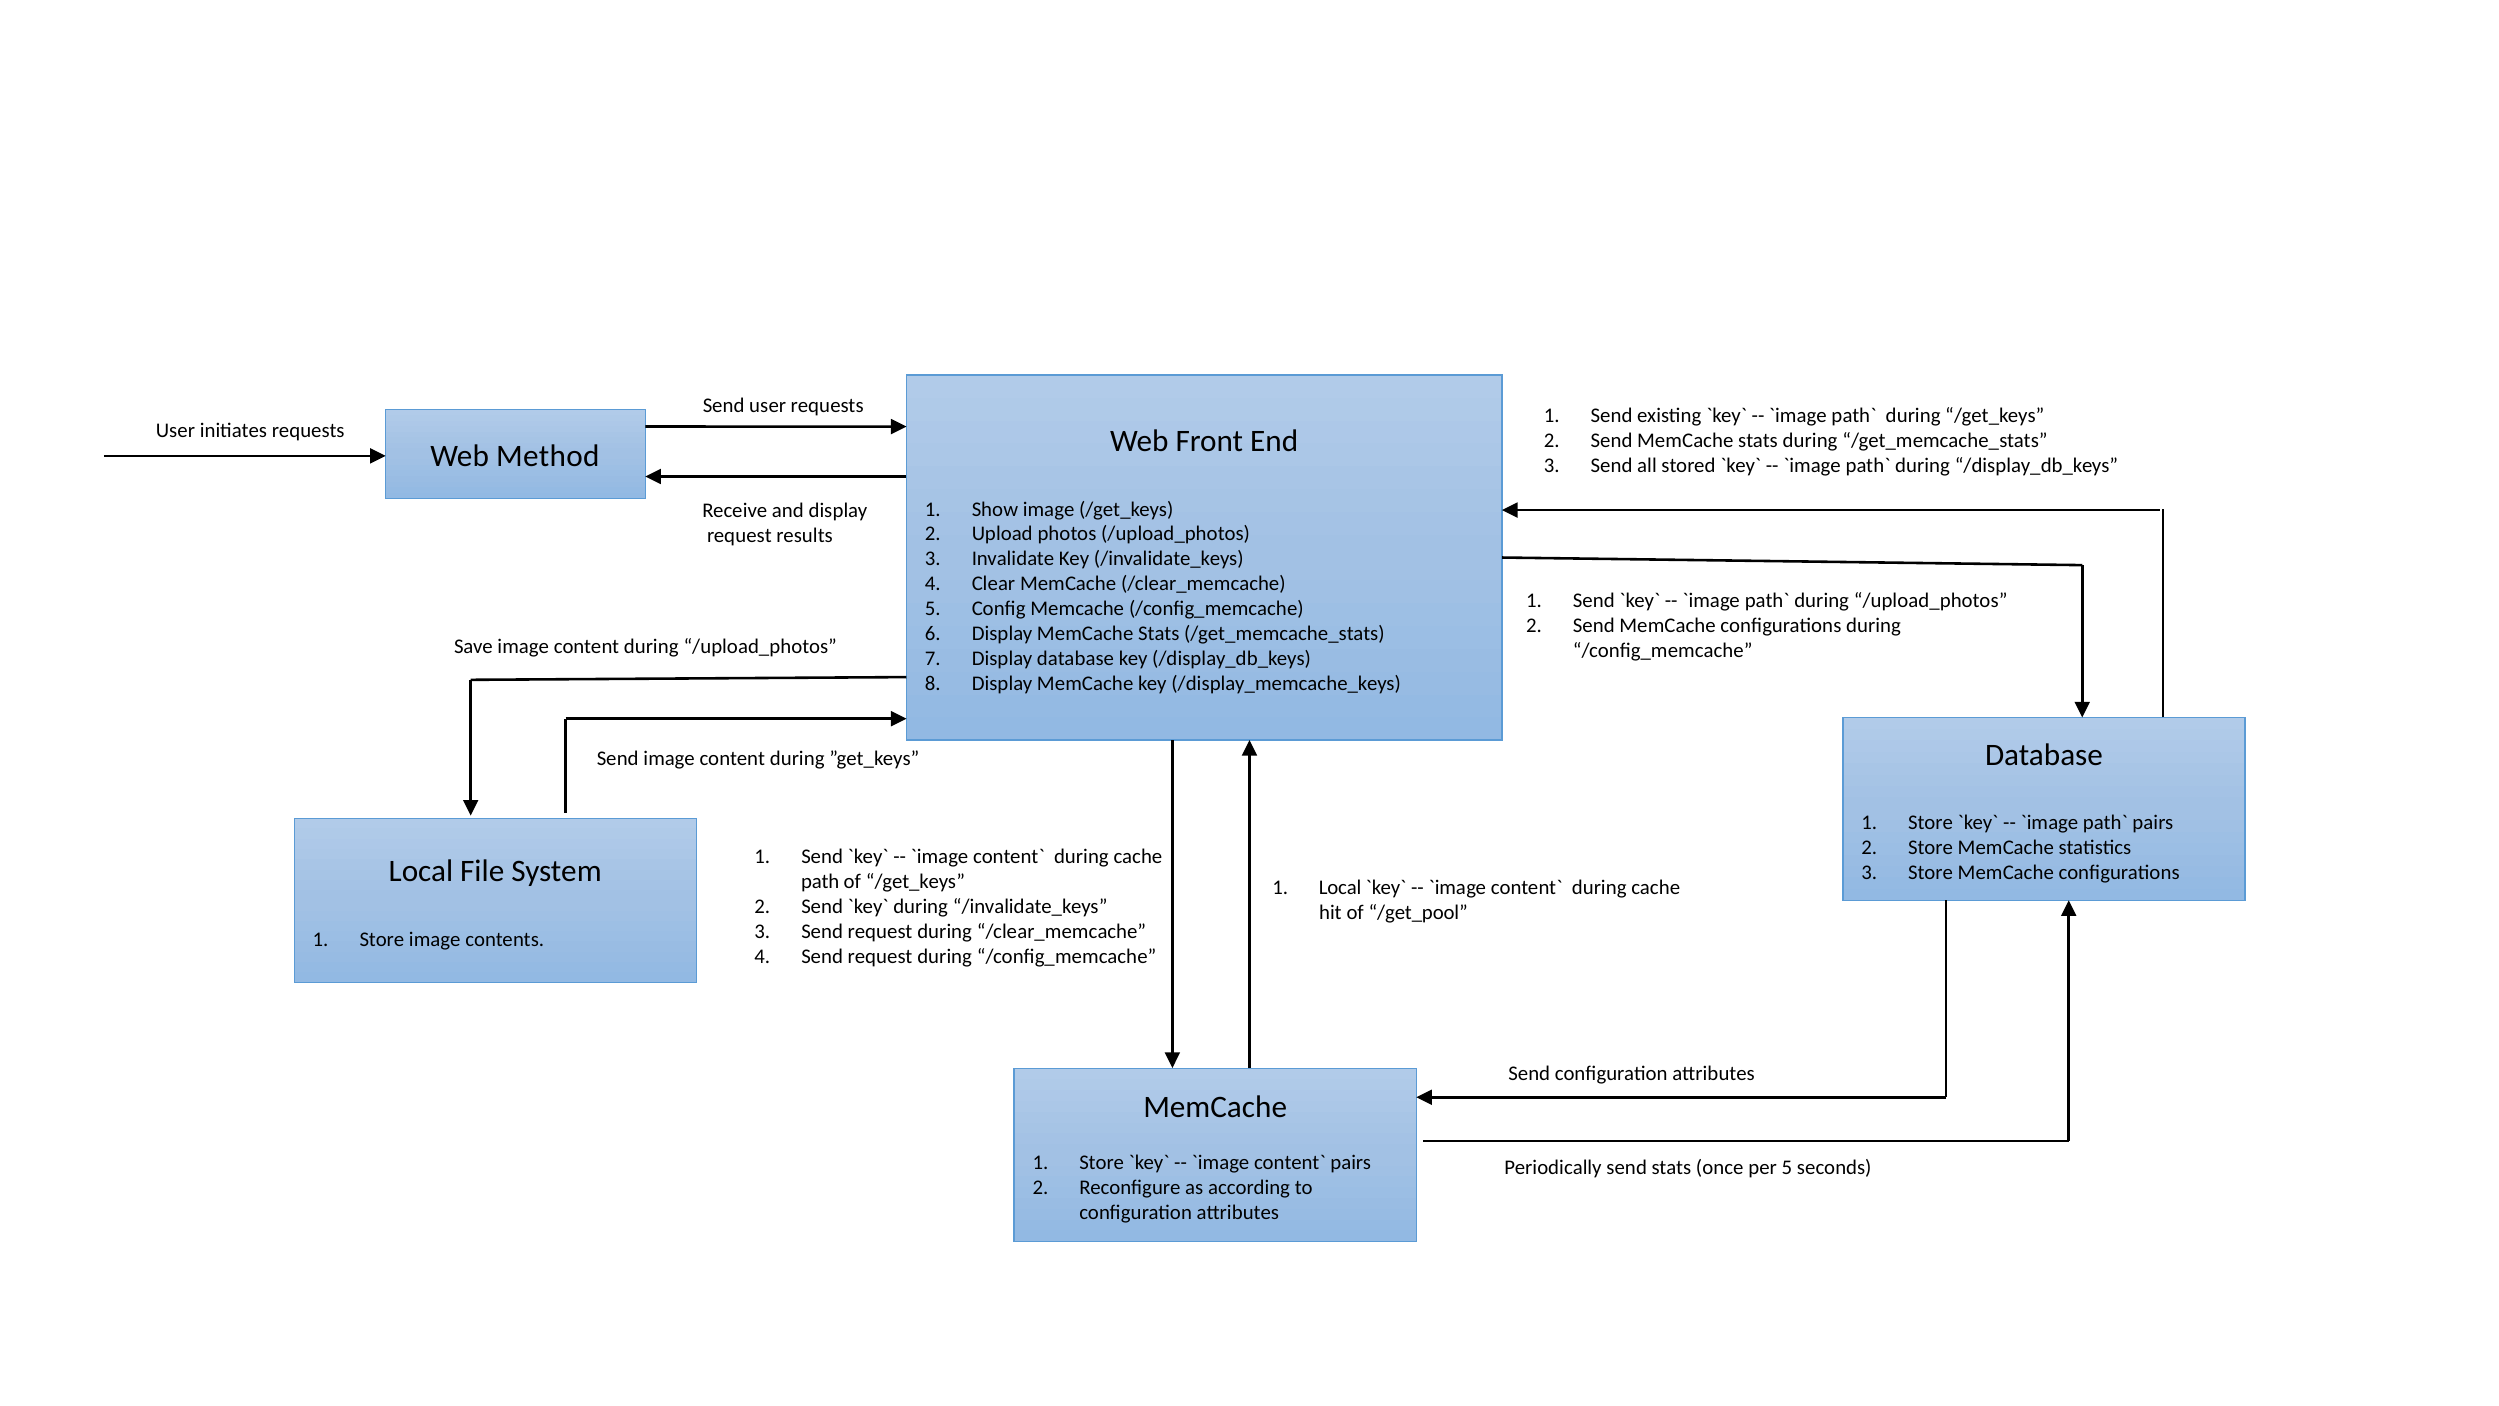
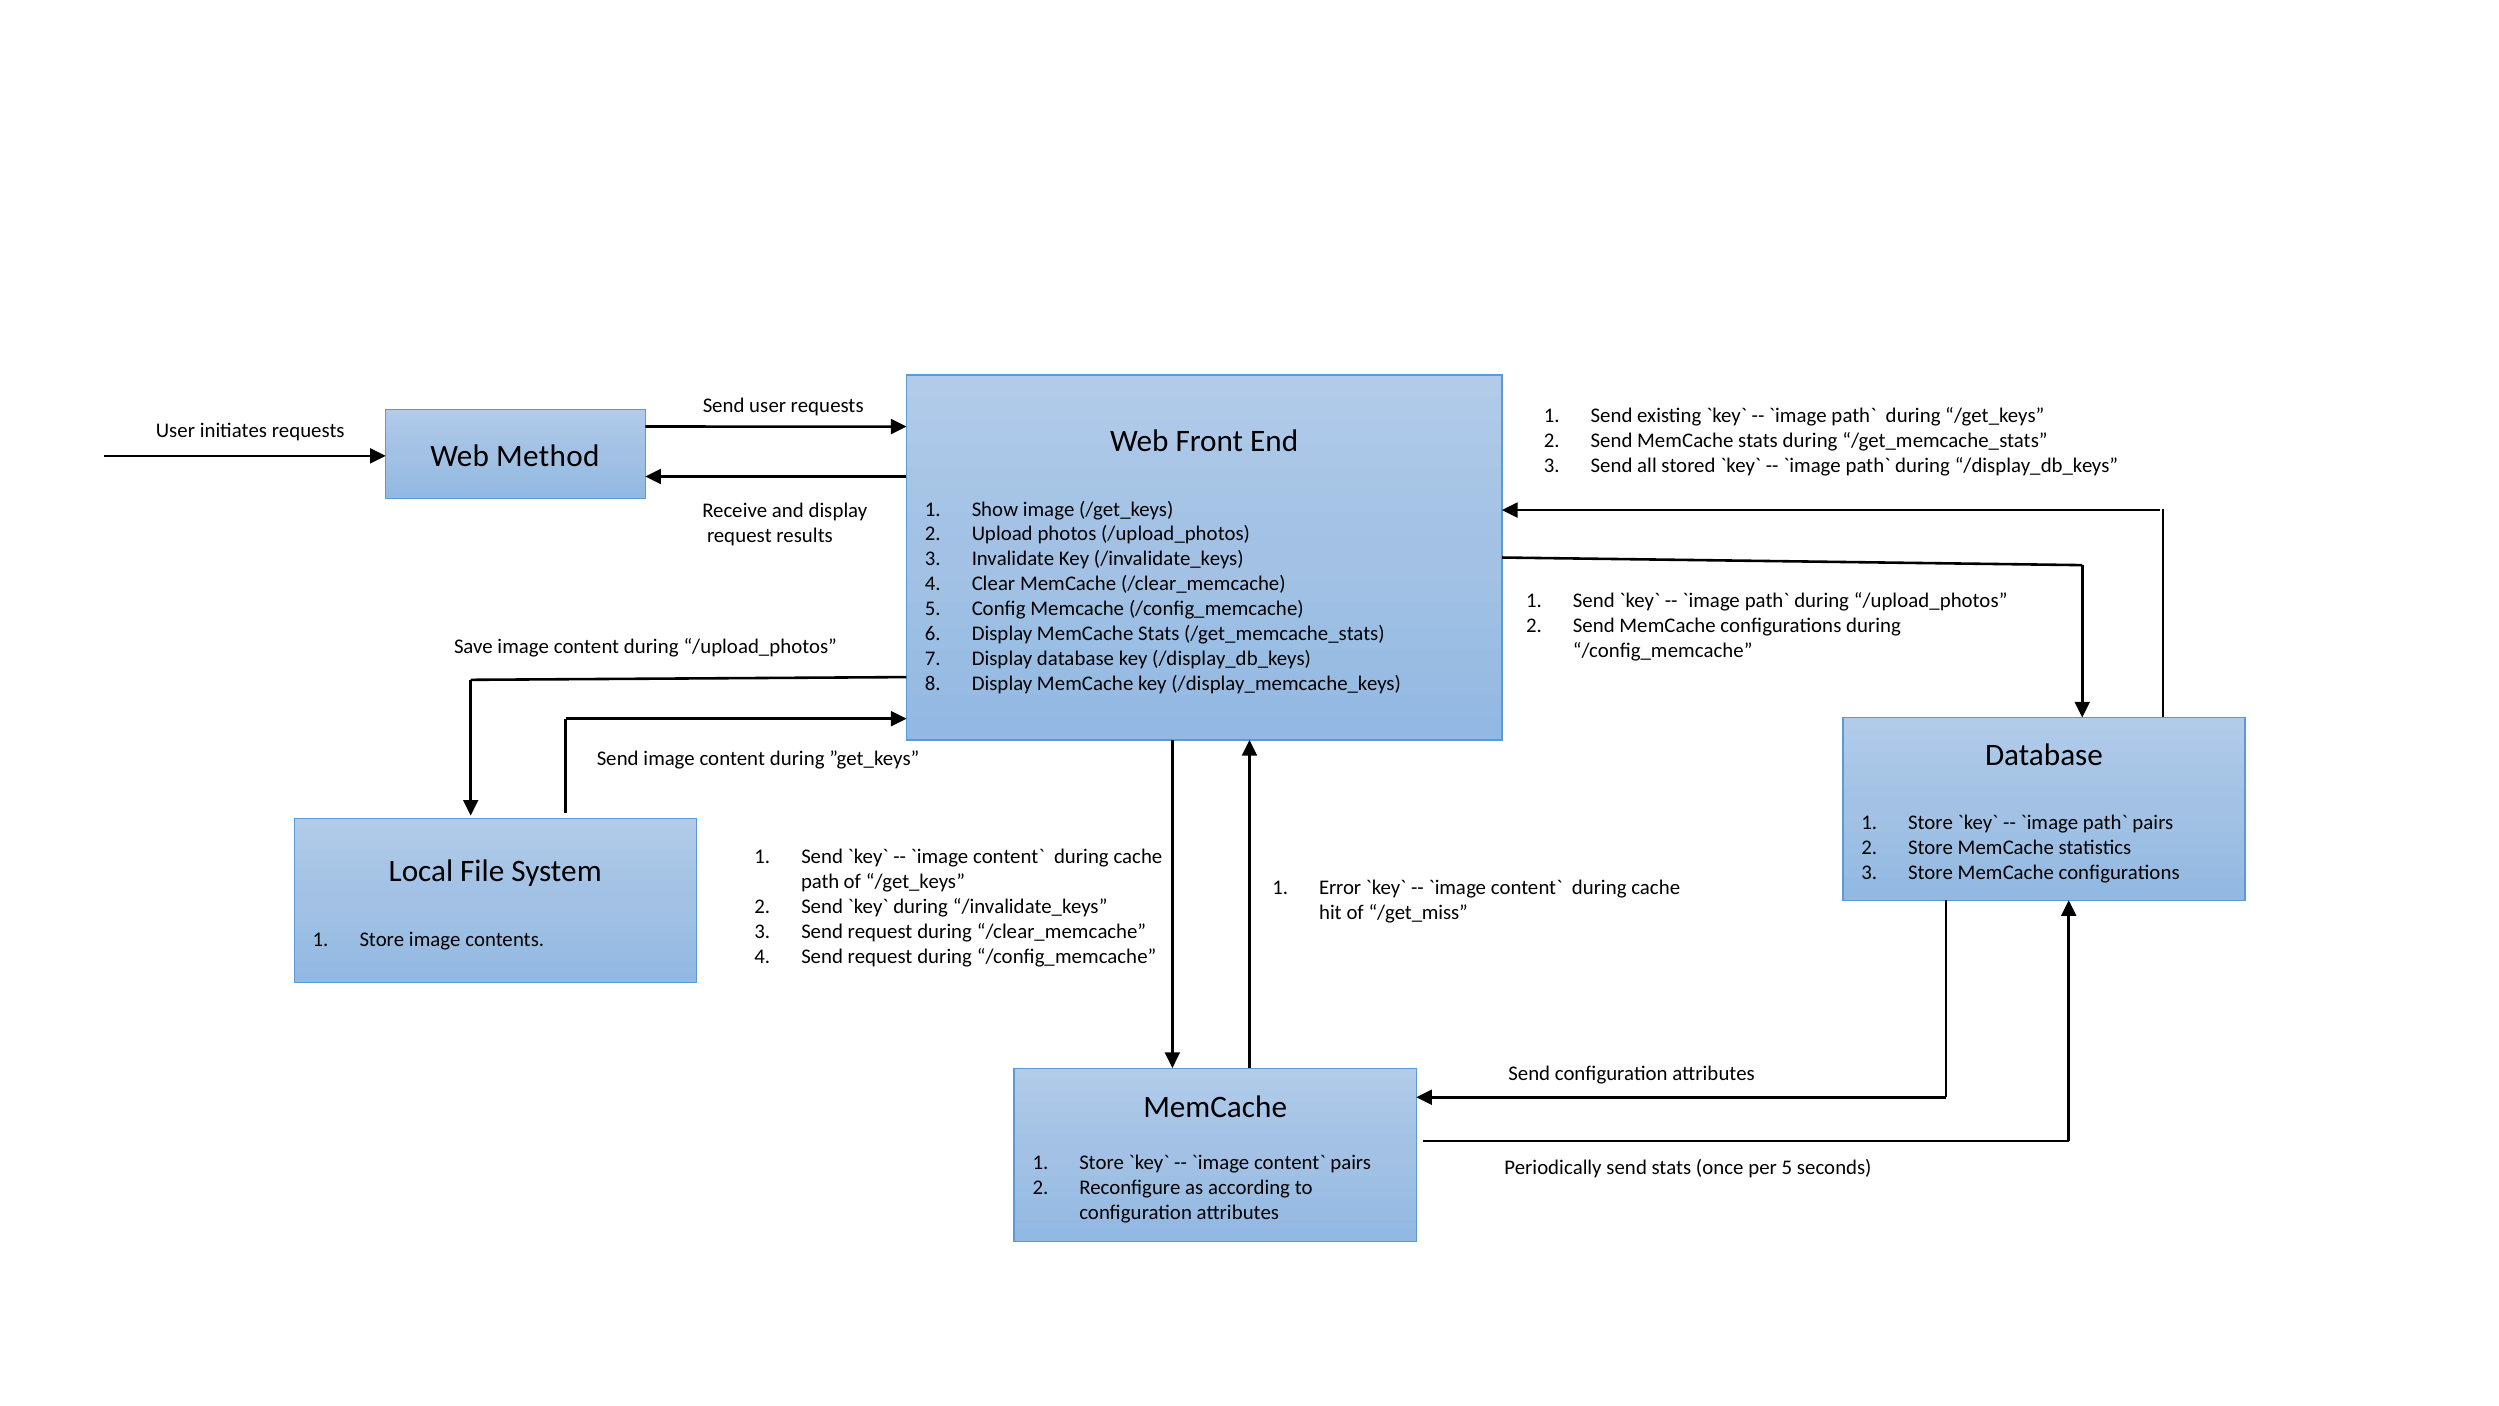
Local at (1340, 887): Local -> Error
/get_pool: /get_pool -> /get_miss
